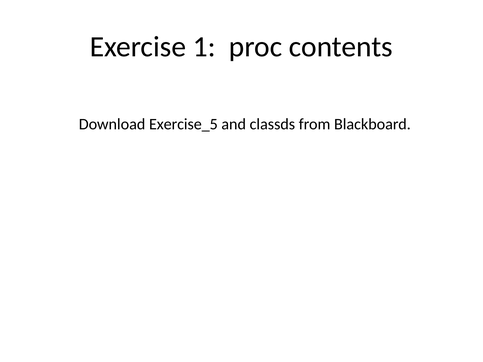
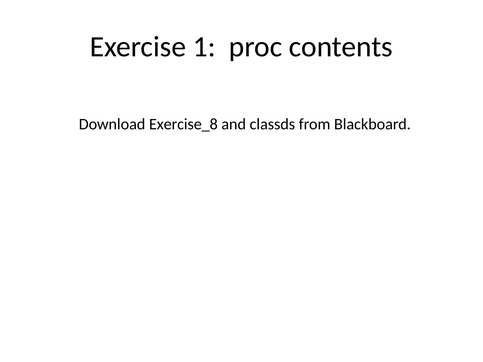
Exercise_5: Exercise_5 -> Exercise_8
